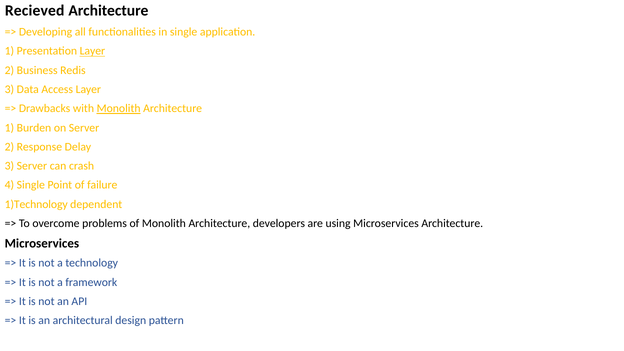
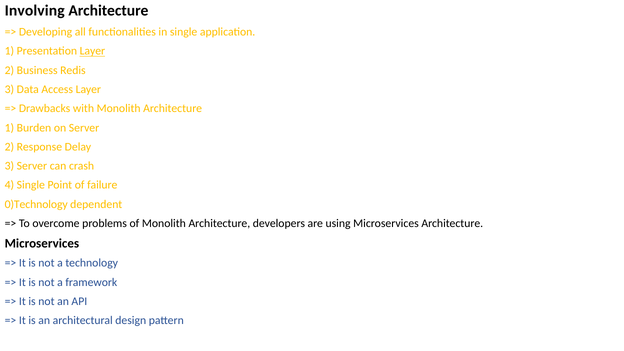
Recieved: Recieved -> Involving
Monolith at (119, 109) underline: present -> none
1)Technology: 1)Technology -> 0)Technology
